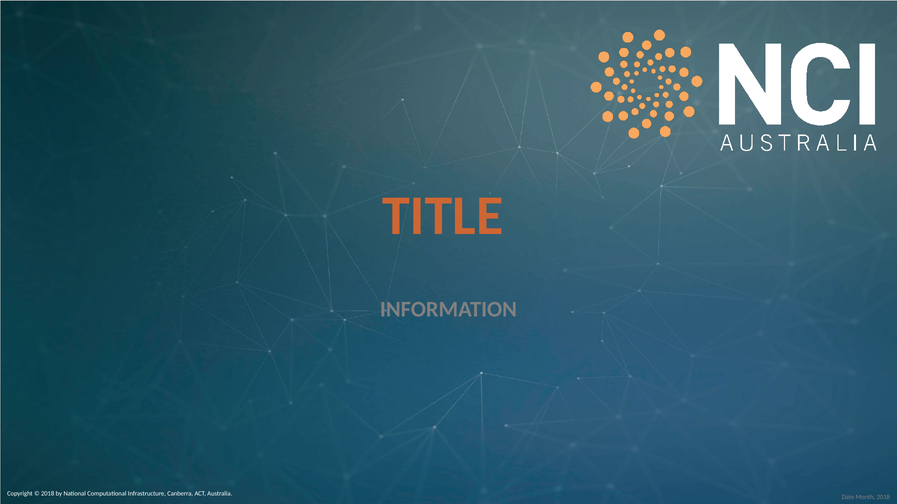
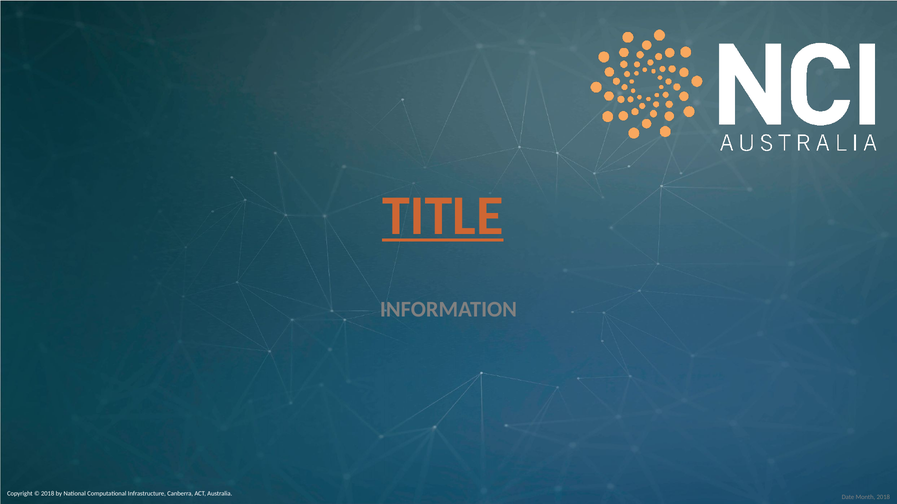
TITLE underline: none -> present
